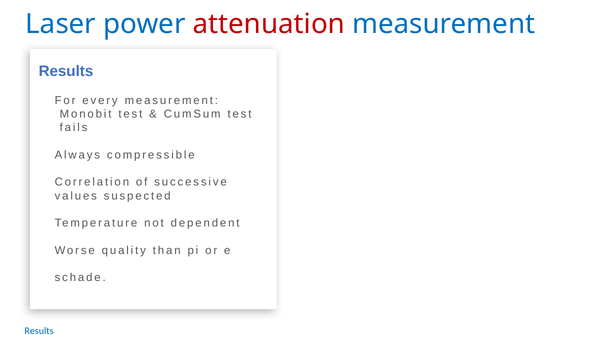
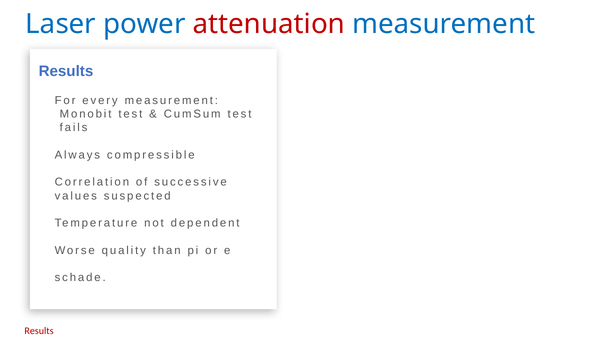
Results at (39, 331) colour: blue -> red
